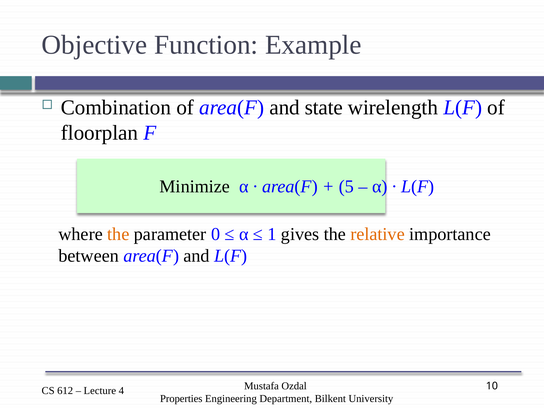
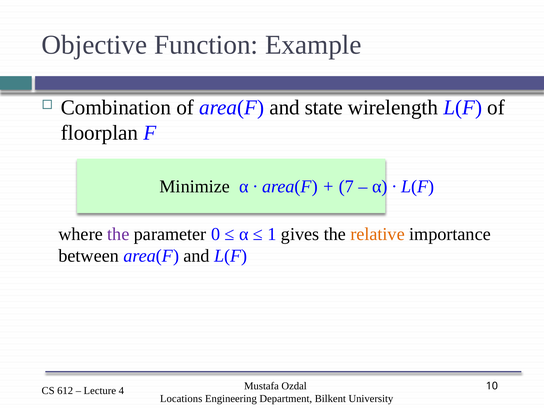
5: 5 -> 7
the at (118, 234) colour: orange -> purple
Properties: Properties -> Locations
